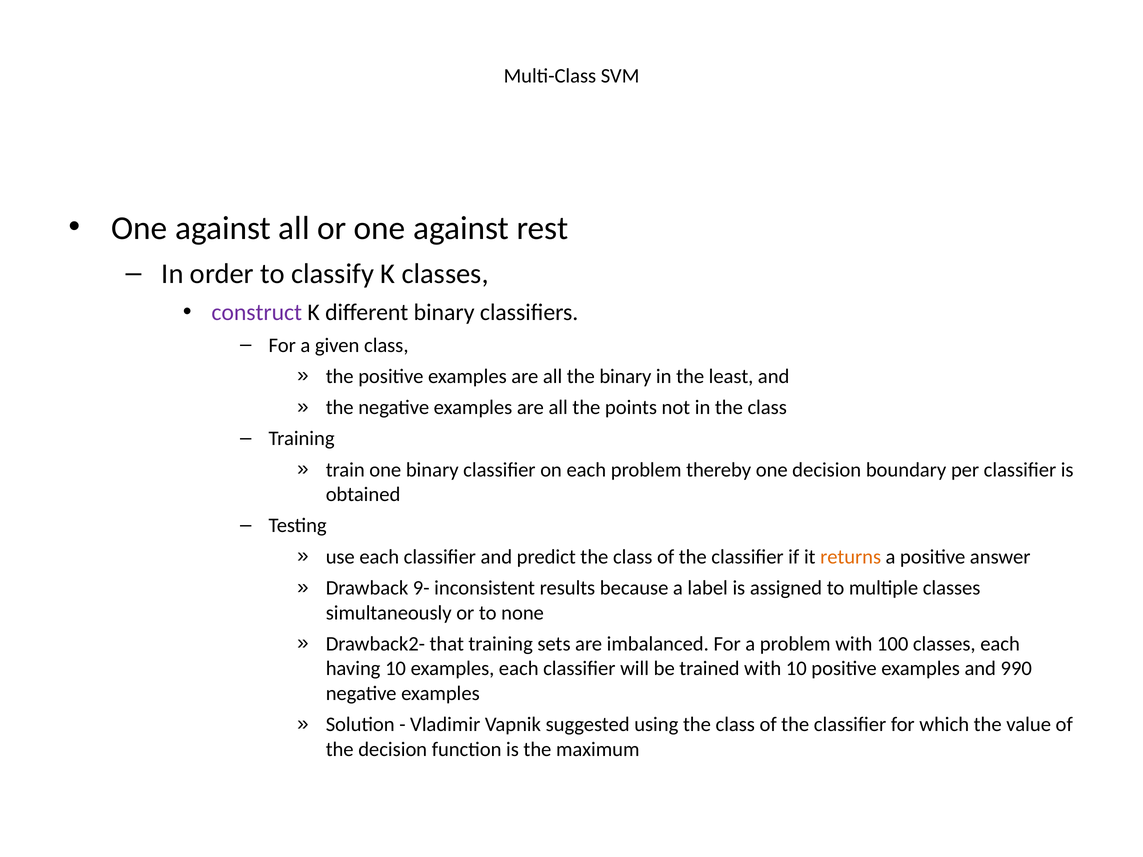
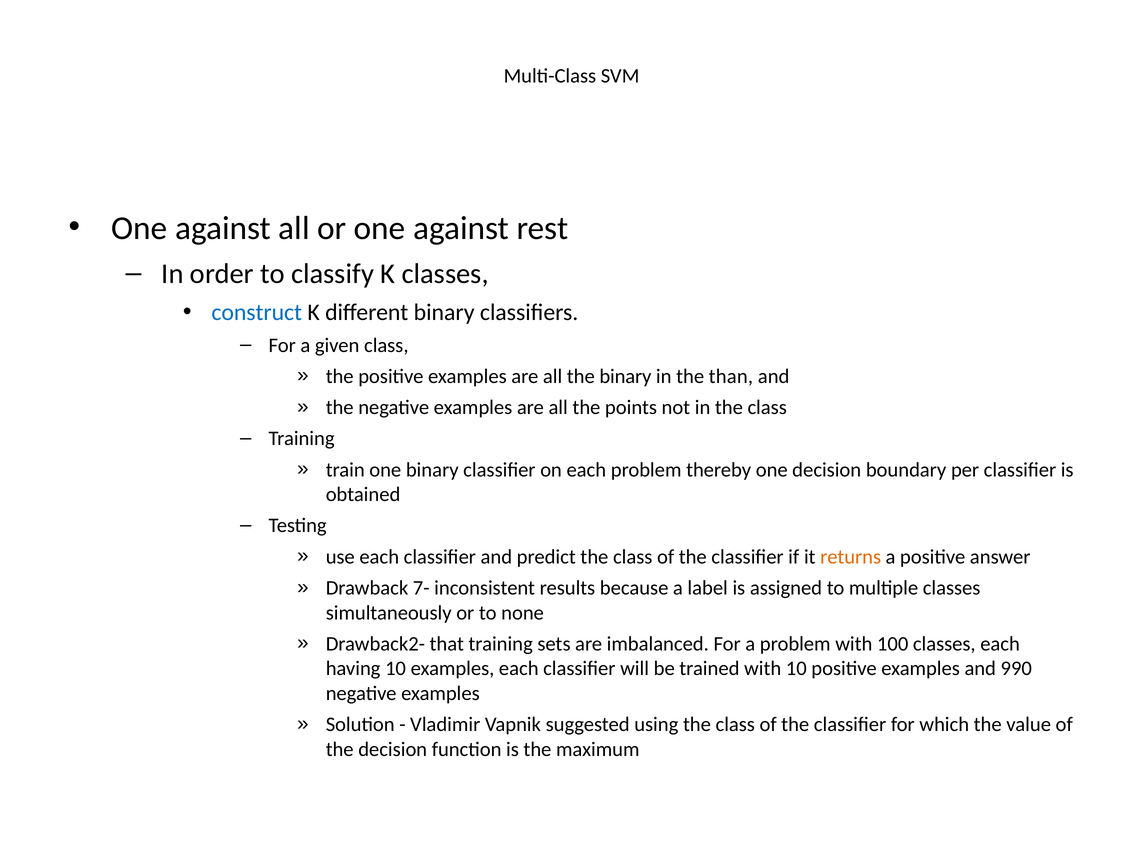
construct colour: purple -> blue
least: least -> than
9-: 9- -> 7-
